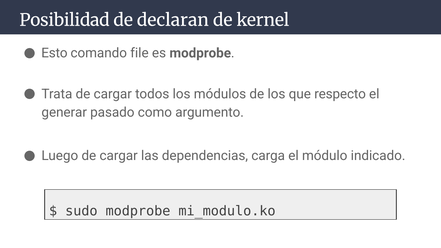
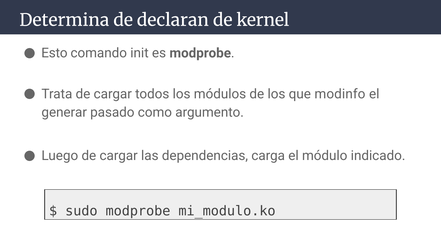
Posibilidad: Posibilidad -> Determina
file: file -> init
respecto: respecto -> modinfo
